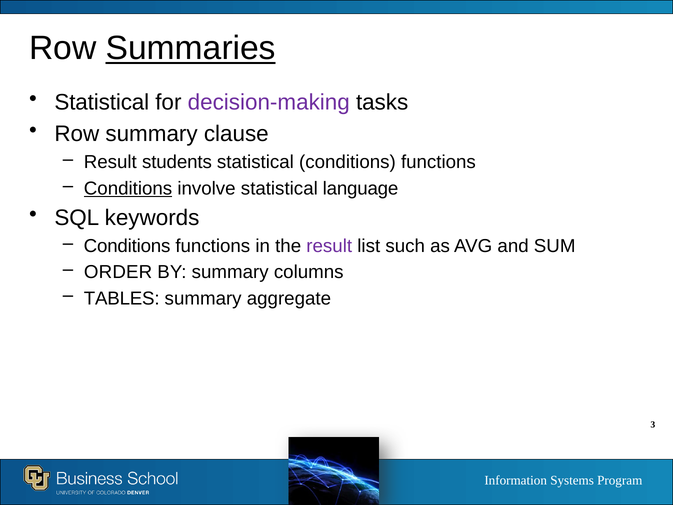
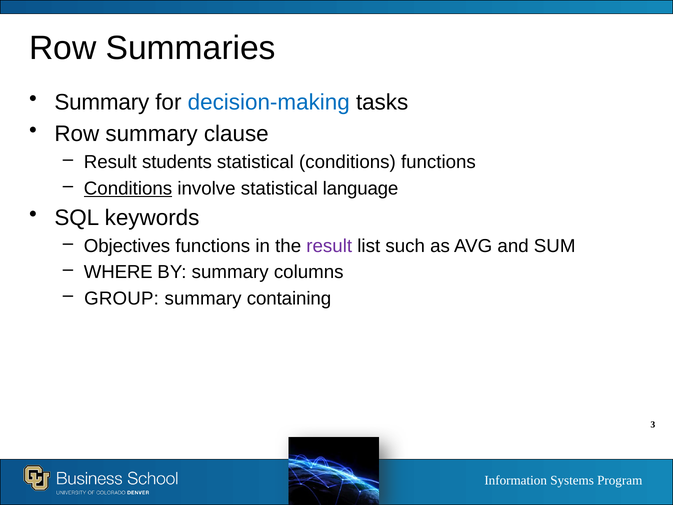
Summaries underline: present -> none
Statistical at (102, 103): Statistical -> Summary
decision-making colour: purple -> blue
Conditions at (127, 246): Conditions -> Objectives
ORDER: ORDER -> WHERE
TABLES: TABLES -> GROUP
aggregate: aggregate -> containing
